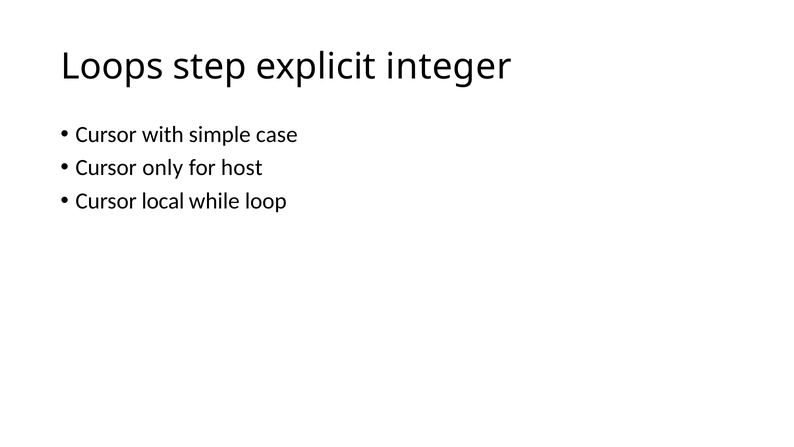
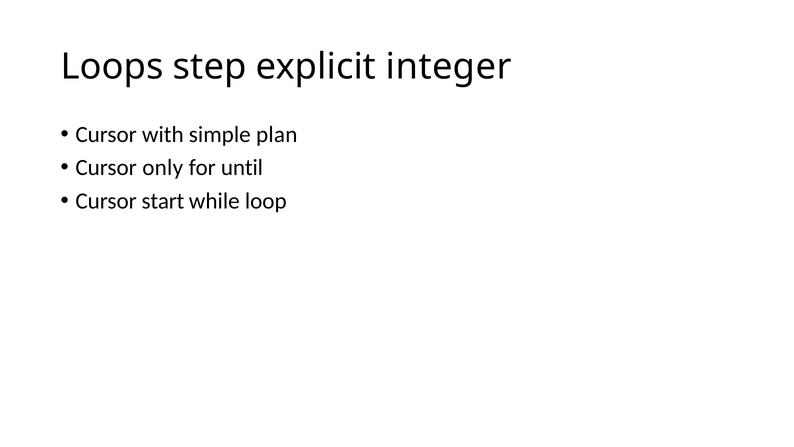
case: case -> plan
host: host -> until
local: local -> start
